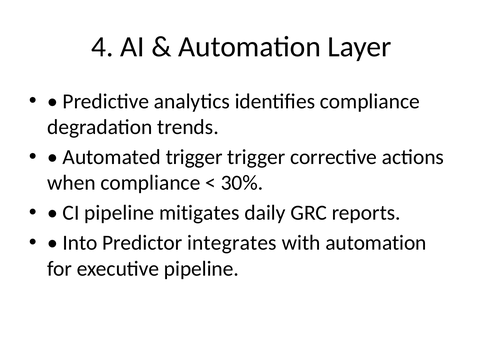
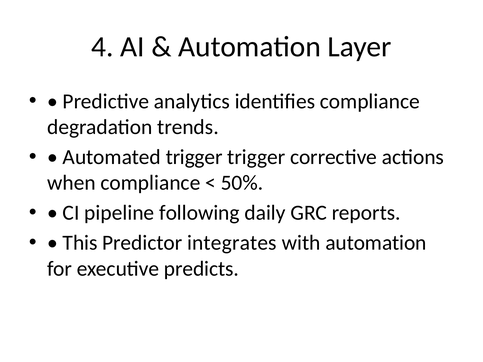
30%: 30% -> 50%
mitigates: mitigates -> following
Into: Into -> This
executive pipeline: pipeline -> predicts
